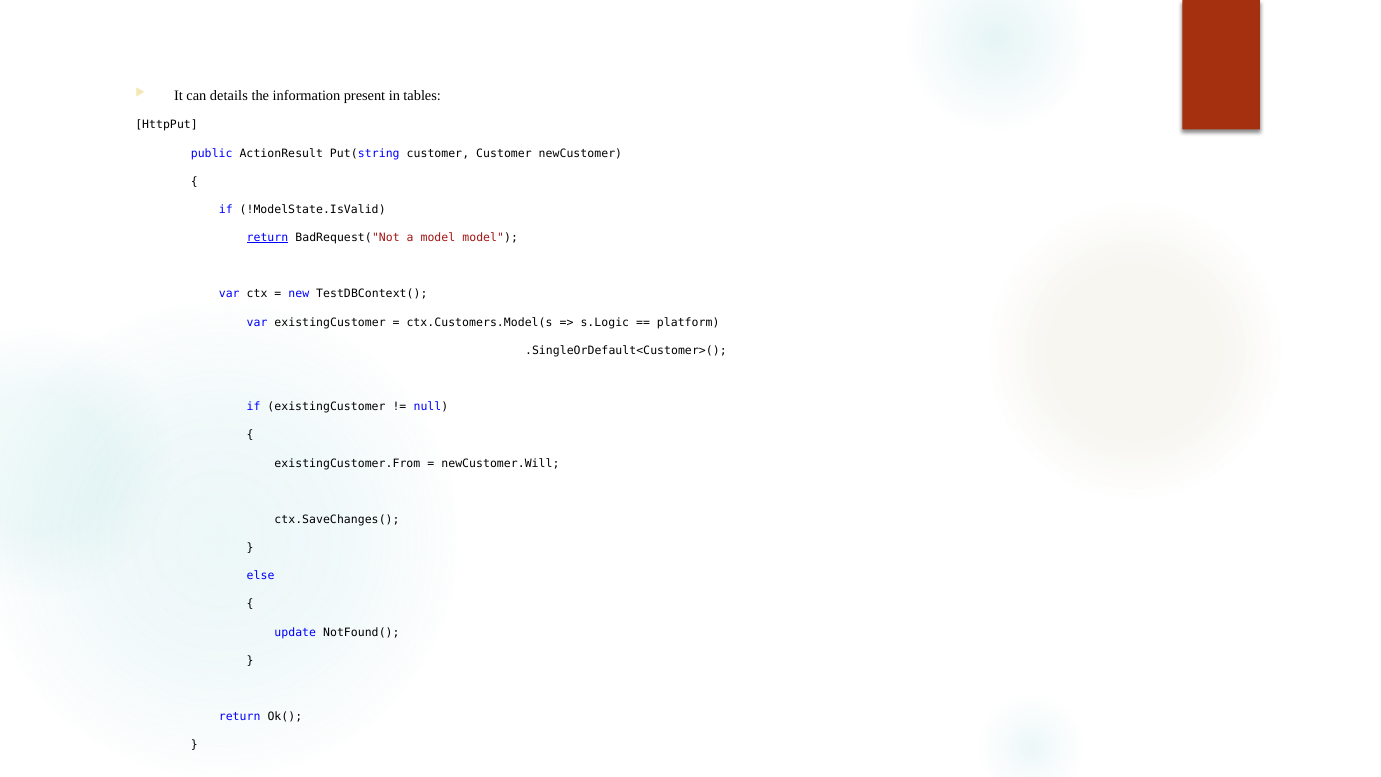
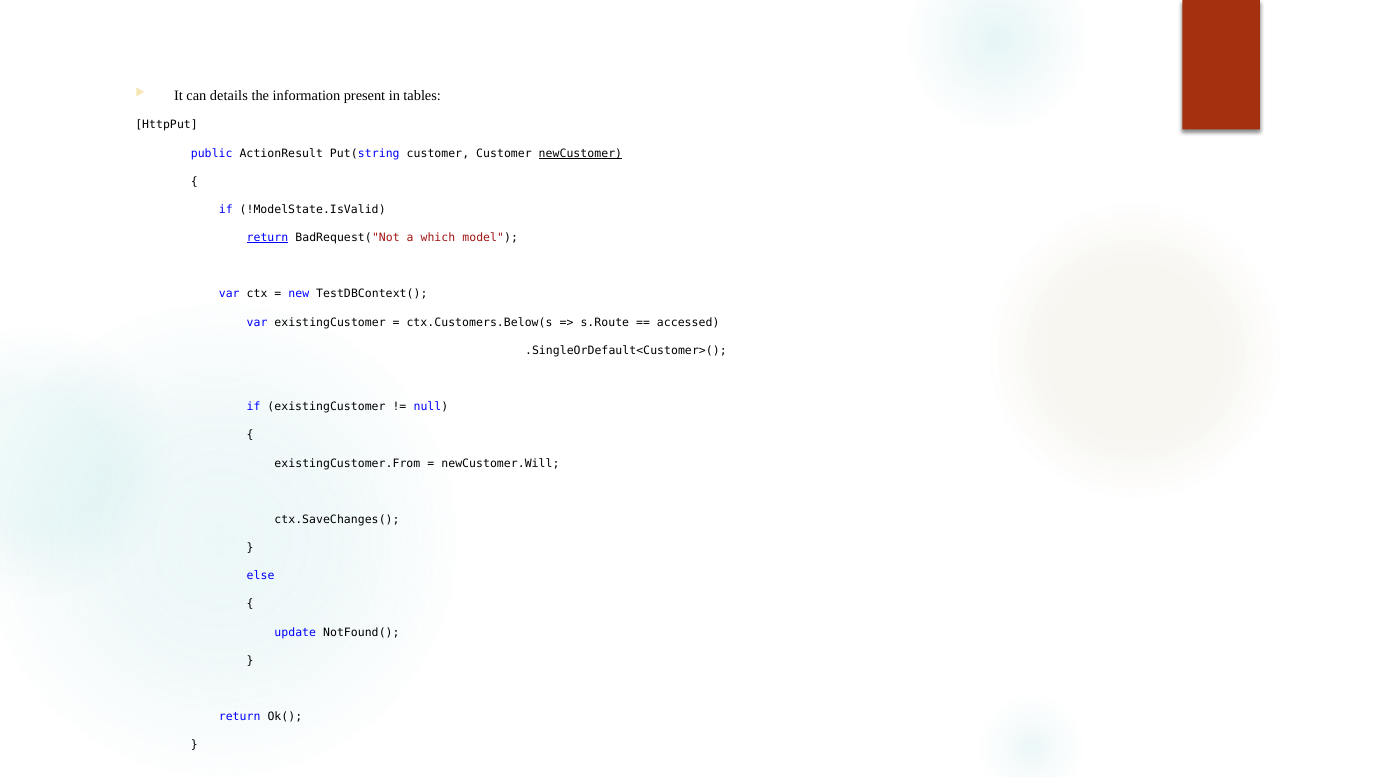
newCustomer underline: none -> present
a model: model -> which
ctx.Customers.Model(s: ctx.Customers.Model(s -> ctx.Customers.Below(s
s.Logic: s.Logic -> s.Route
platform: platform -> accessed
